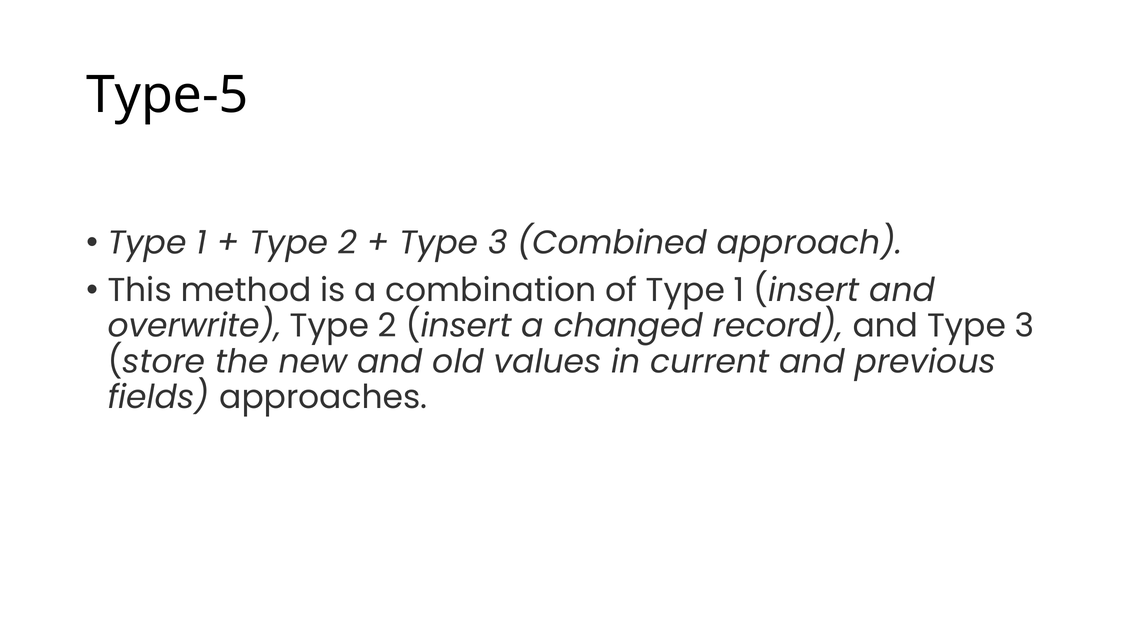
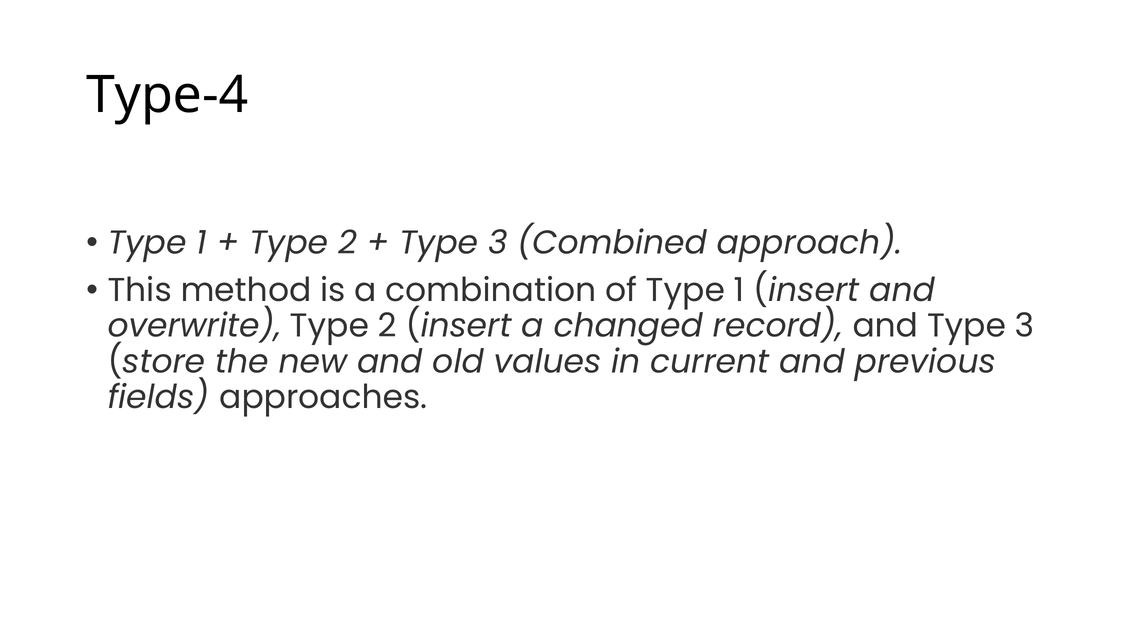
Type-5: Type-5 -> Type-4
